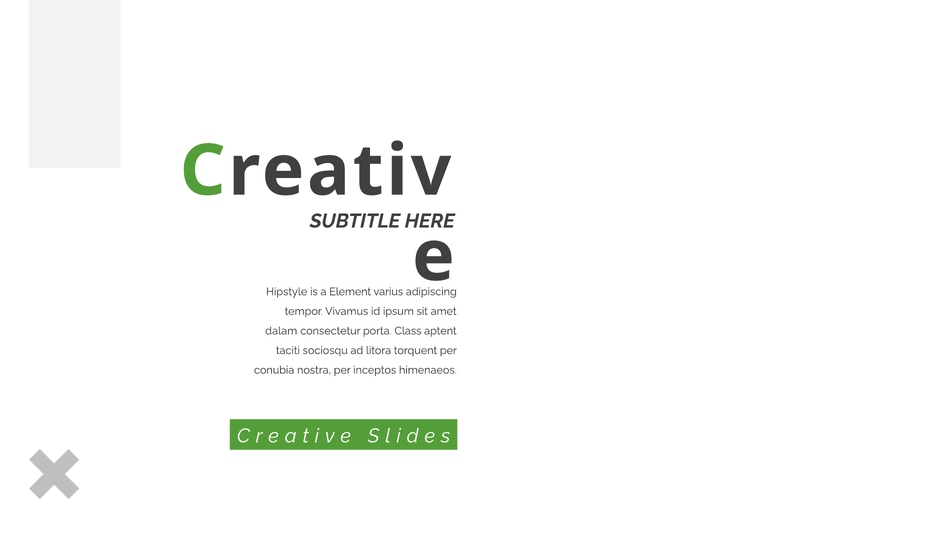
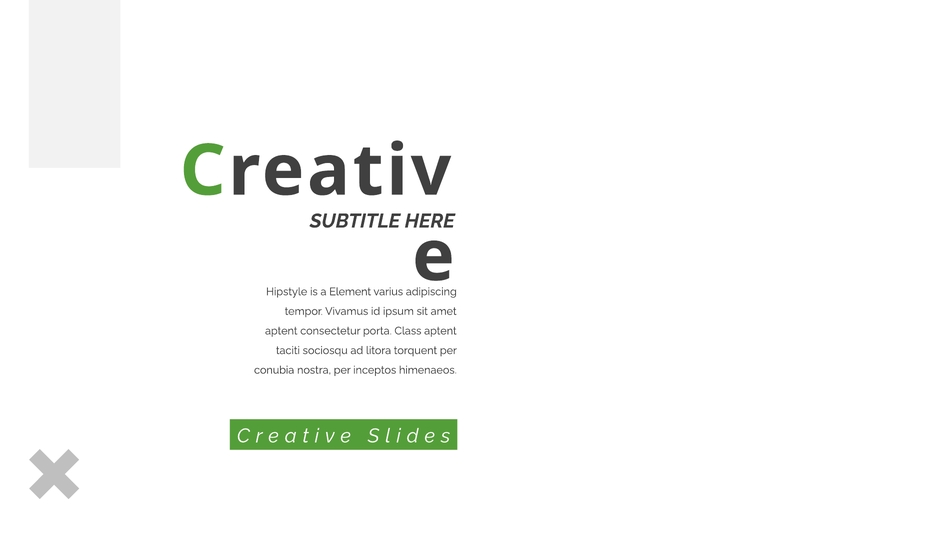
dalam at (281, 331): dalam -> aptent
